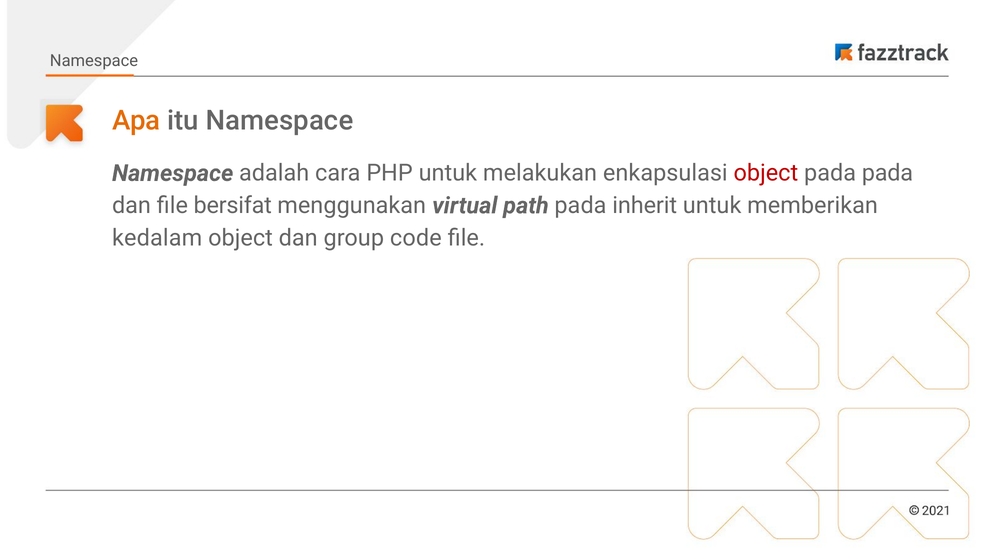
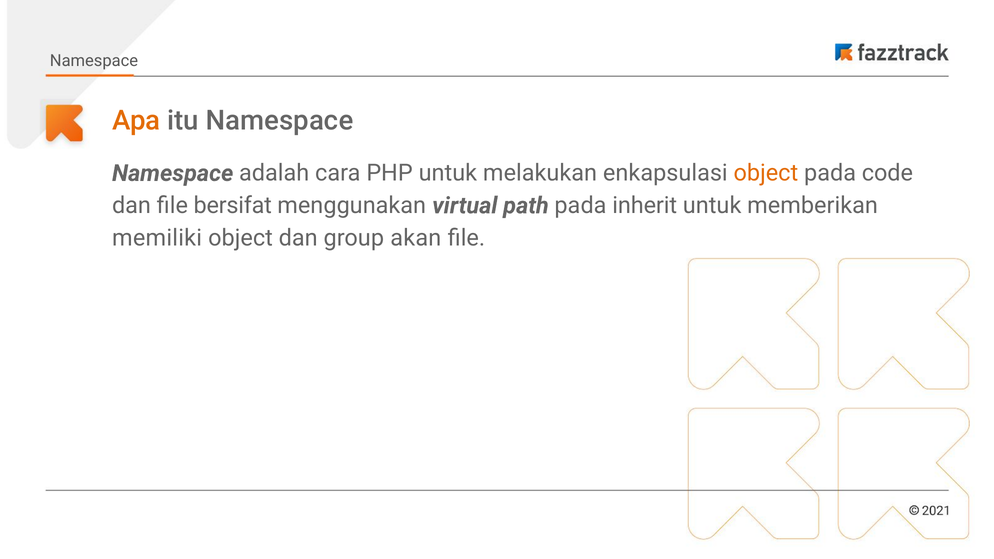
object at (766, 173) colour: red -> orange
pada pada: pada -> code
kedalam: kedalam -> memiliki
code: code -> akan
